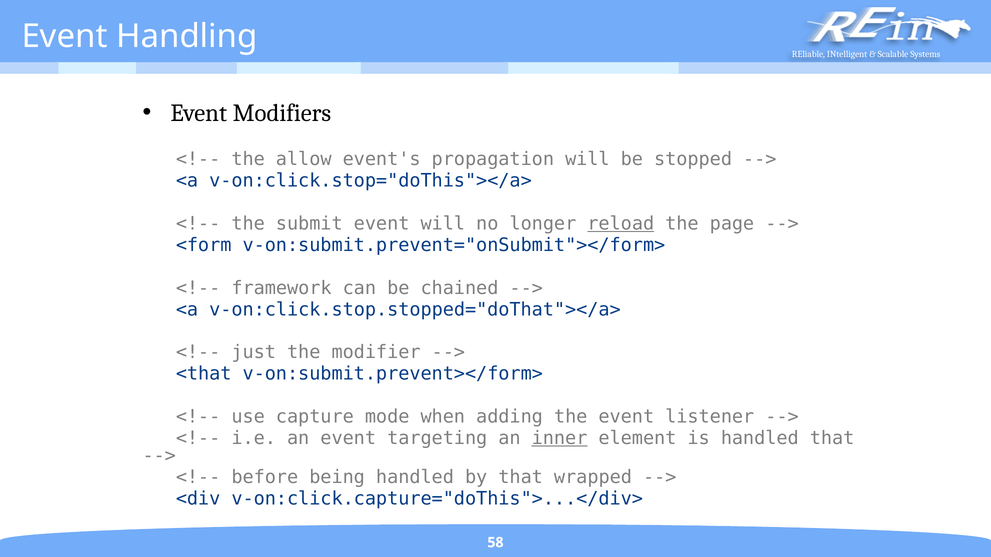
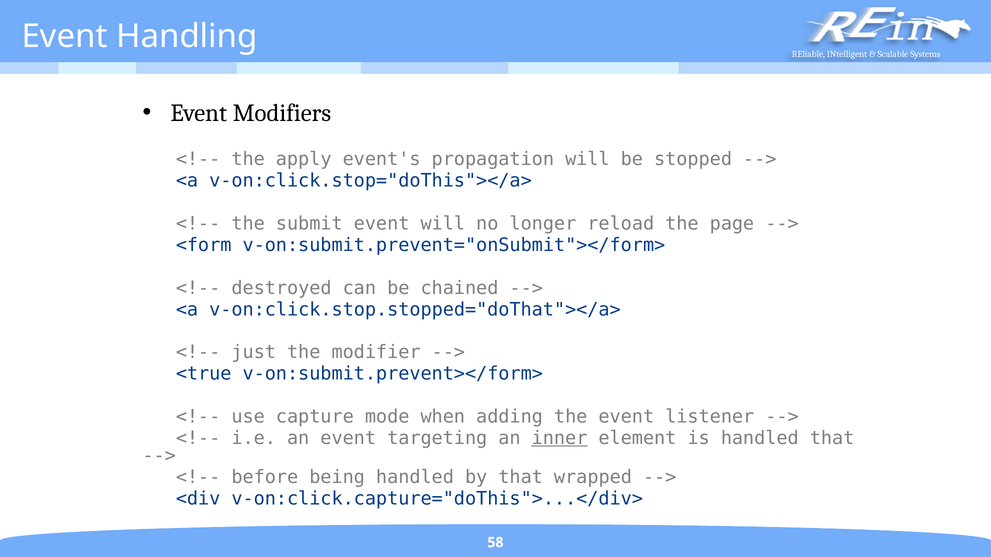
allow: allow -> apply
reload underline: present -> none
framework: framework -> destroyed
<that: <that -> <true
